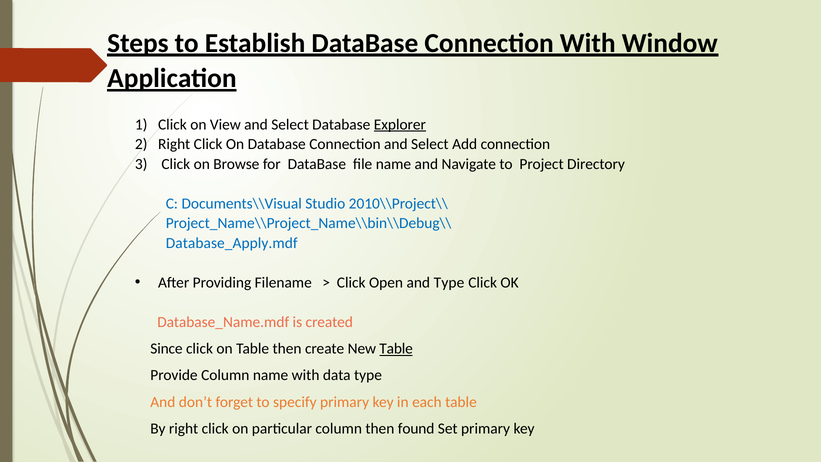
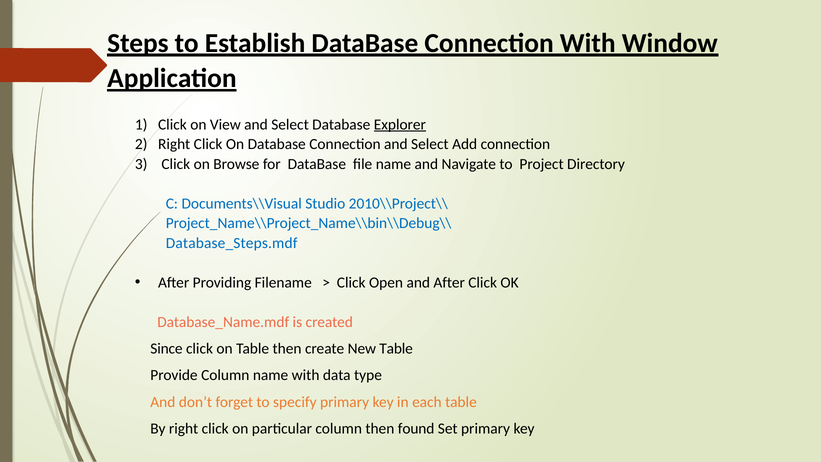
Database_Apply.mdf: Database_Apply.mdf -> Database_Steps.mdf
and Type: Type -> After
Table at (396, 349) underline: present -> none
